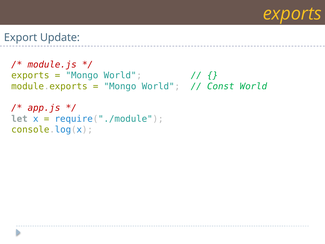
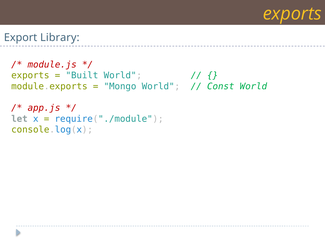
Update: Update -> Library
Mongo at (82, 75): Mongo -> Built
